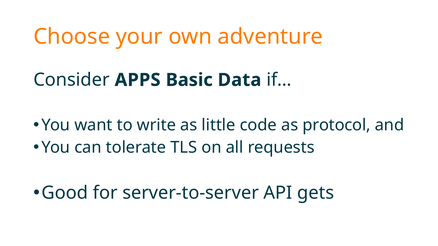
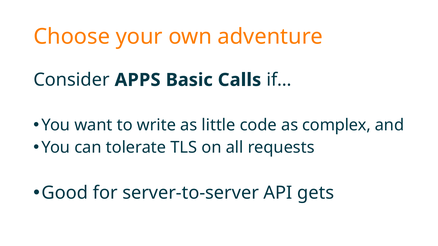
Data: Data -> Calls
protocol: protocol -> complex
